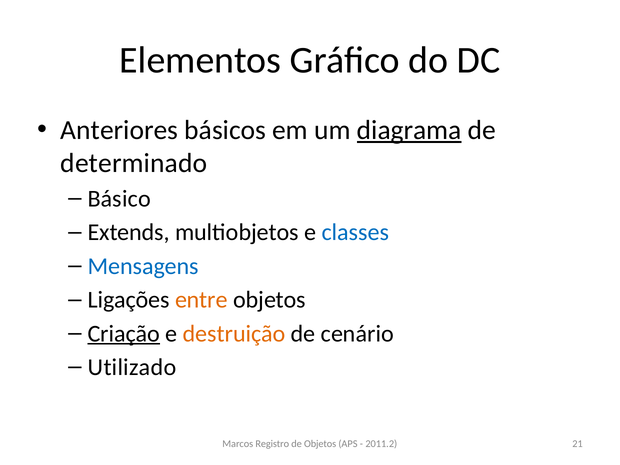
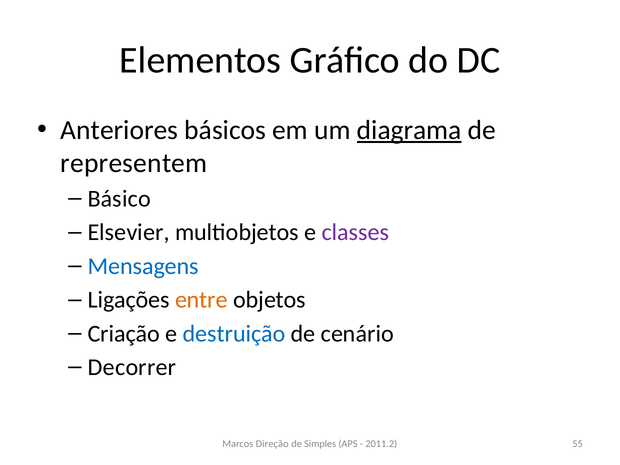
determinado: determinado -> representem
Extends: Extends -> Elsevier
classes colour: blue -> purple
Criação underline: present -> none
destruição colour: orange -> blue
Utilizado: Utilizado -> Decorrer
Registro: Registro -> Direção
de Objetos: Objetos -> Simples
21: 21 -> 55
